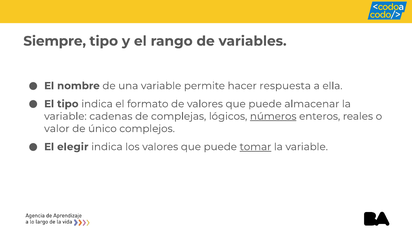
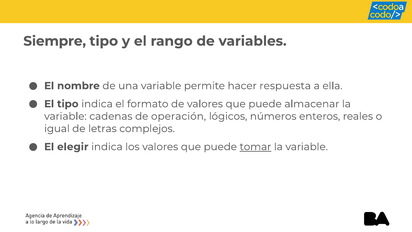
complejas: complejas -> operación
números underline: present -> none
valor: valor -> igual
único: único -> letras
